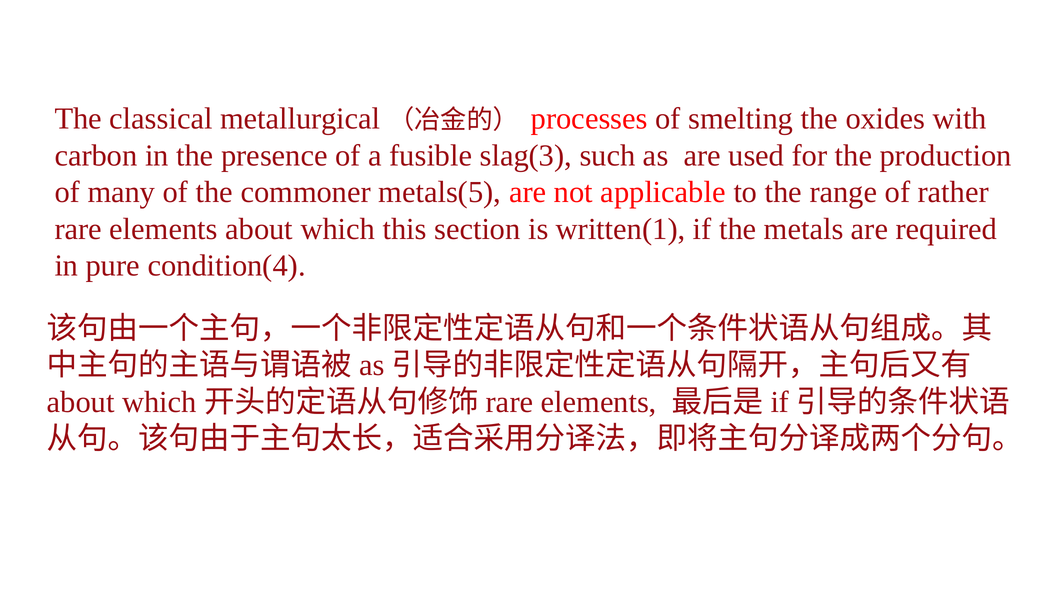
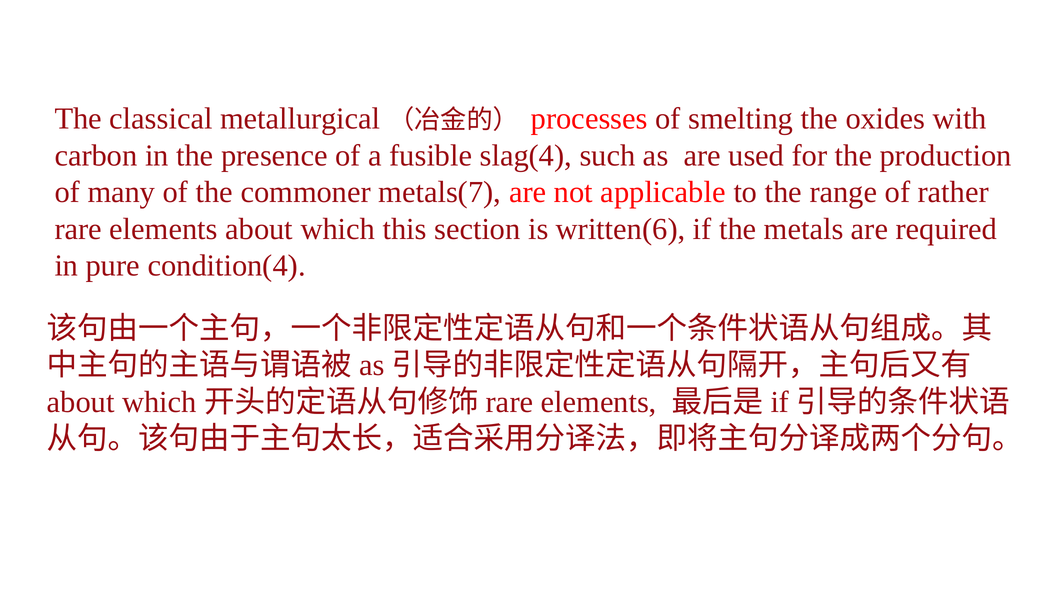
slag(3: slag(3 -> slag(4
metals(5: metals(5 -> metals(7
written(1: written(1 -> written(6
